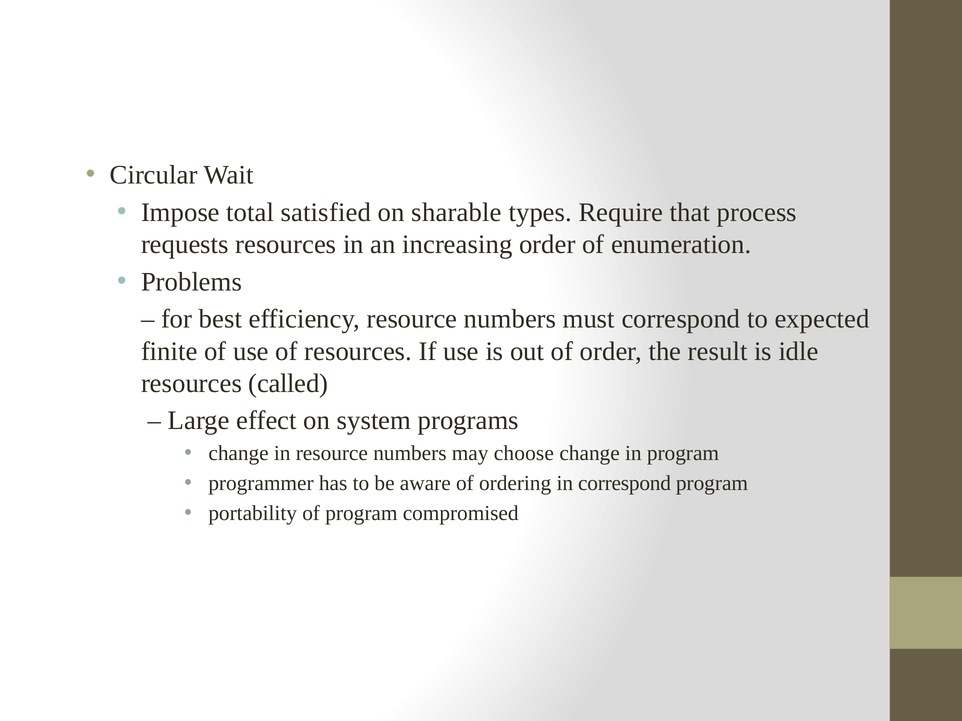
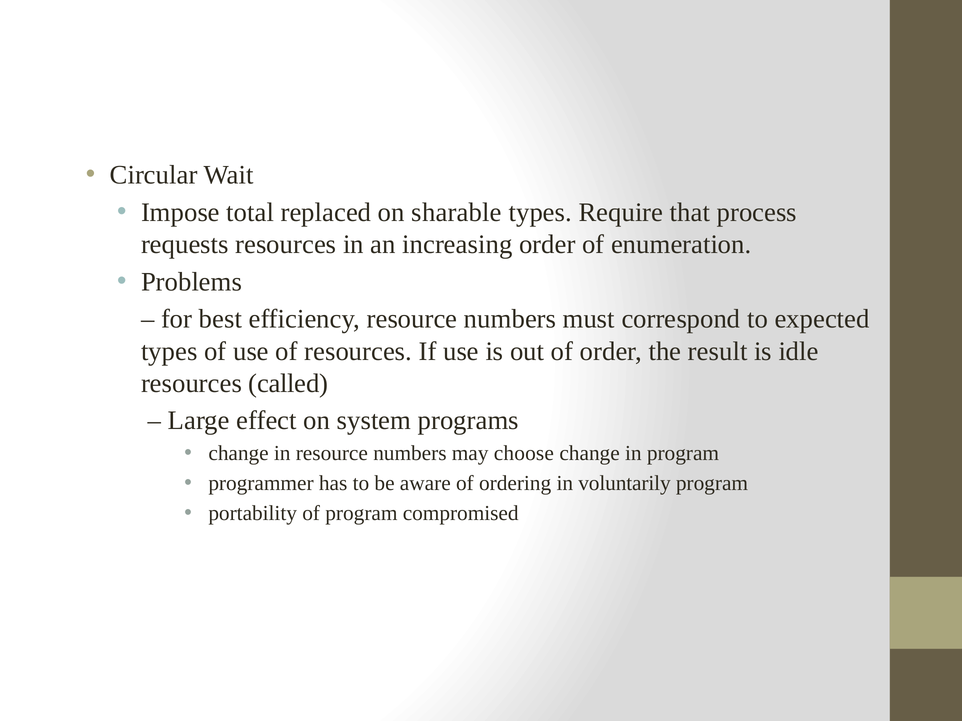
satisfied: satisfied -> replaced
finite at (169, 351): finite -> types
in correspond: correspond -> voluntarily
